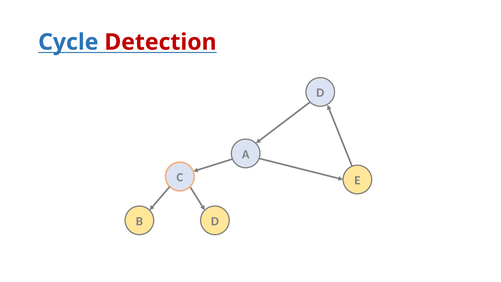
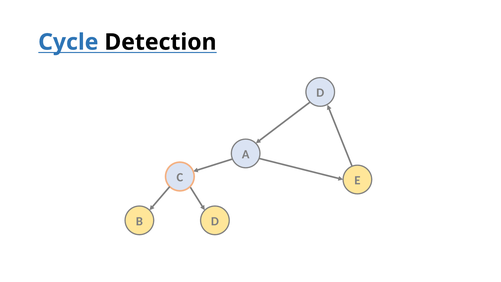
Detection colour: red -> black
